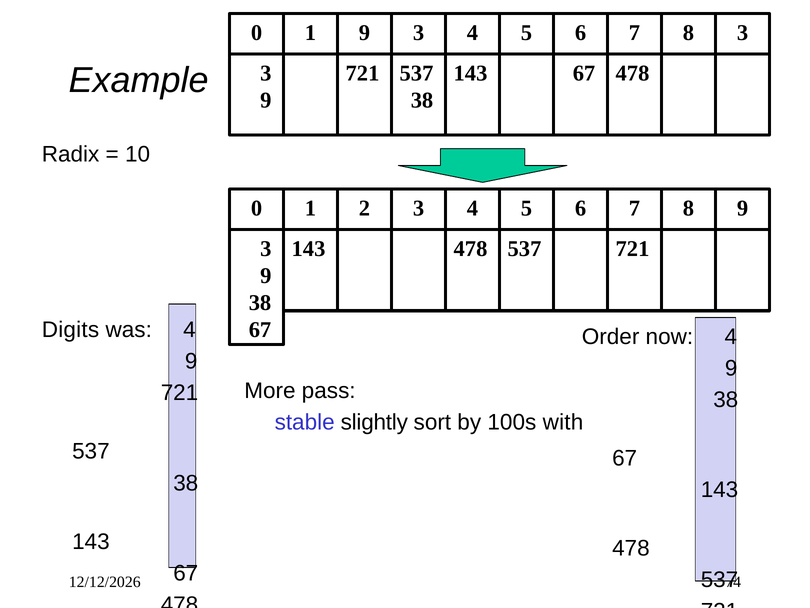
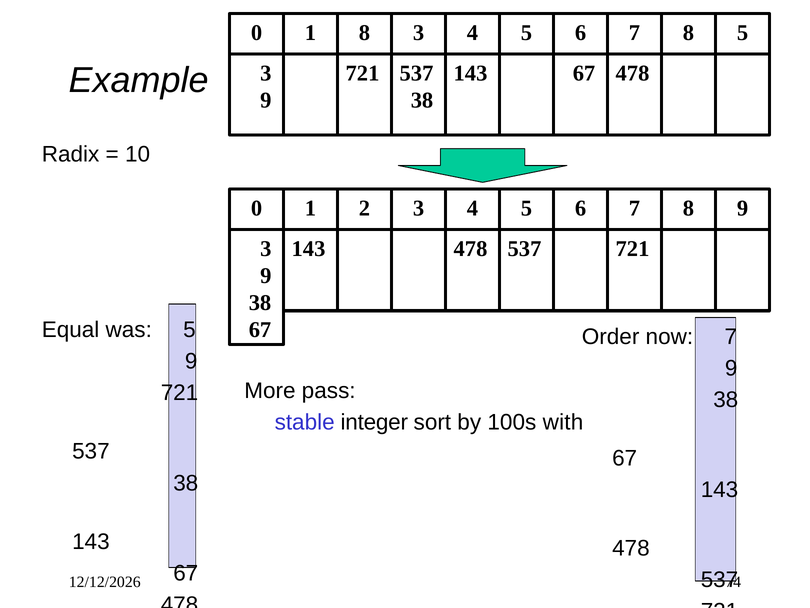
1 9: 9 -> 8
8 3: 3 -> 5
Digits: Digits -> Equal
was 4: 4 -> 5
now 4: 4 -> 7
slightly: slightly -> integer
